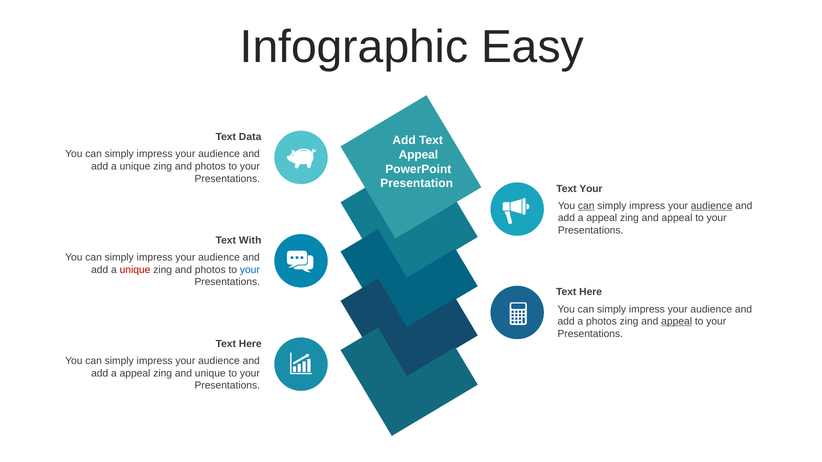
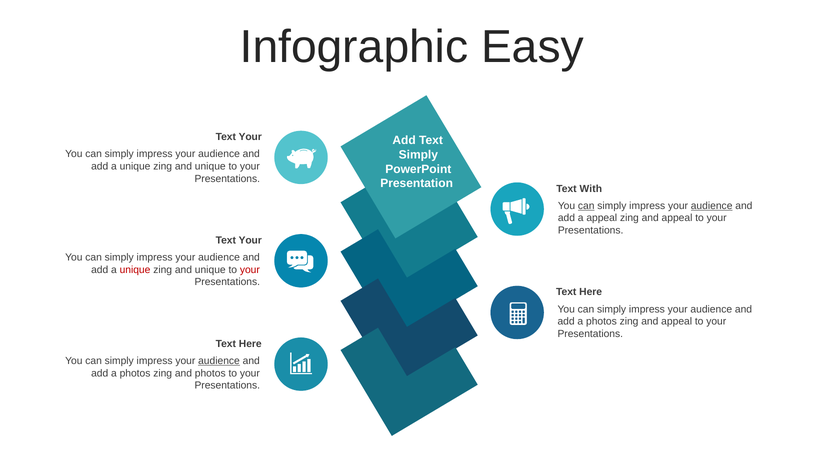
Data at (250, 137): Data -> Your
Appeal at (418, 155): Appeal -> Simply
photos at (210, 167): photos -> unique
Text Your: Your -> With
With at (250, 241): With -> Your
photos at (210, 270): photos -> unique
your at (250, 270) colour: blue -> red
appeal at (677, 322) underline: present -> none
audience at (219, 361) underline: none -> present
appeal at (135, 373): appeal -> photos
and unique: unique -> photos
